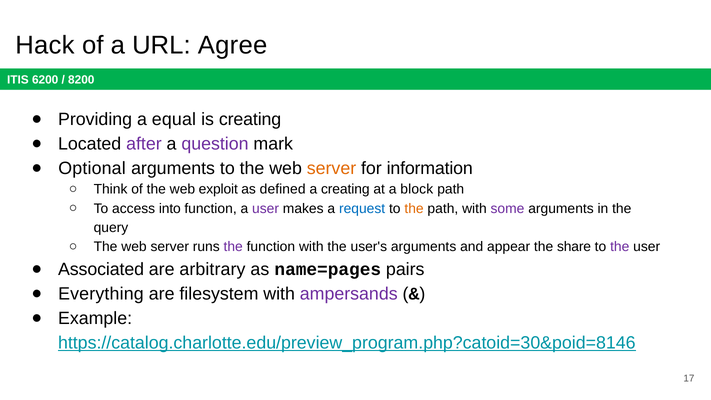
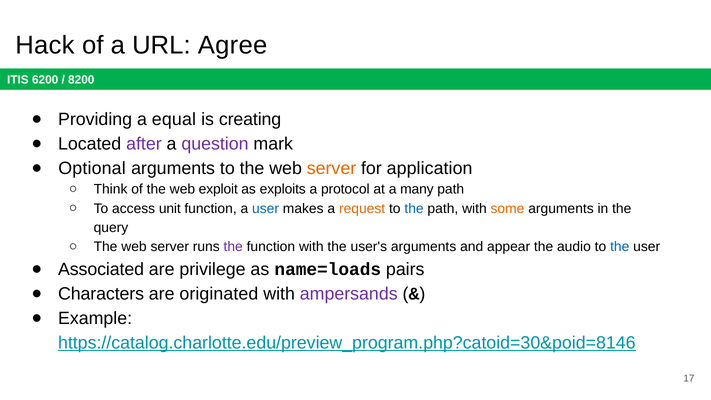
information: information -> application
defined: defined -> exploits
a creating: creating -> protocol
block: block -> many
into: into -> unit
user at (266, 209) colour: purple -> blue
request colour: blue -> orange
the at (414, 209) colour: orange -> blue
some colour: purple -> orange
share: share -> audio
the at (620, 247) colour: purple -> blue
arbitrary: arbitrary -> privilege
name=pages: name=pages -> name=loads
Everything: Everything -> Characters
filesystem: filesystem -> originated
